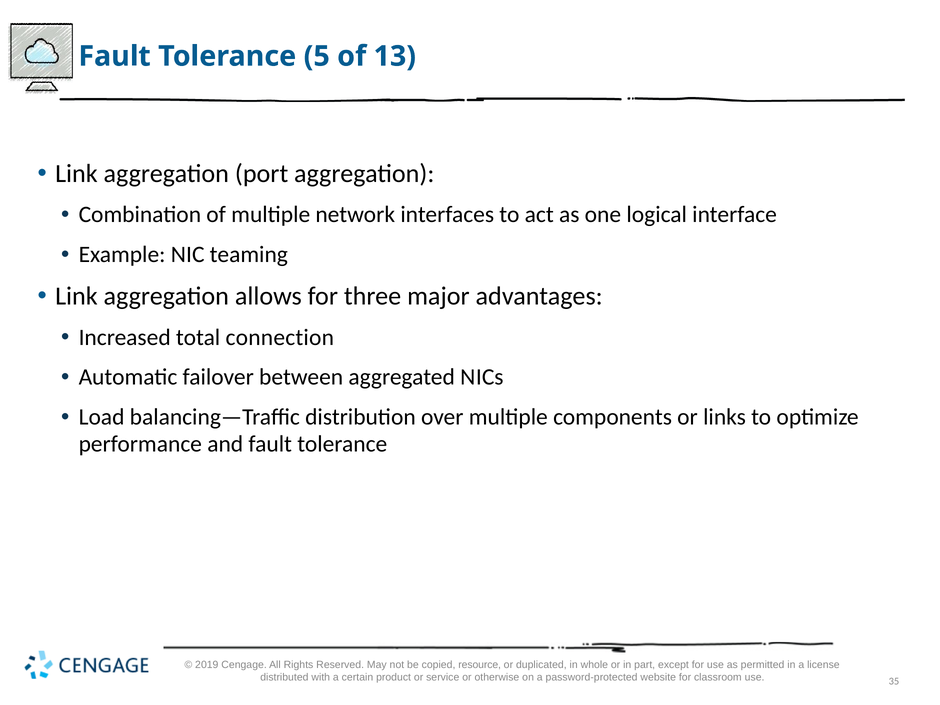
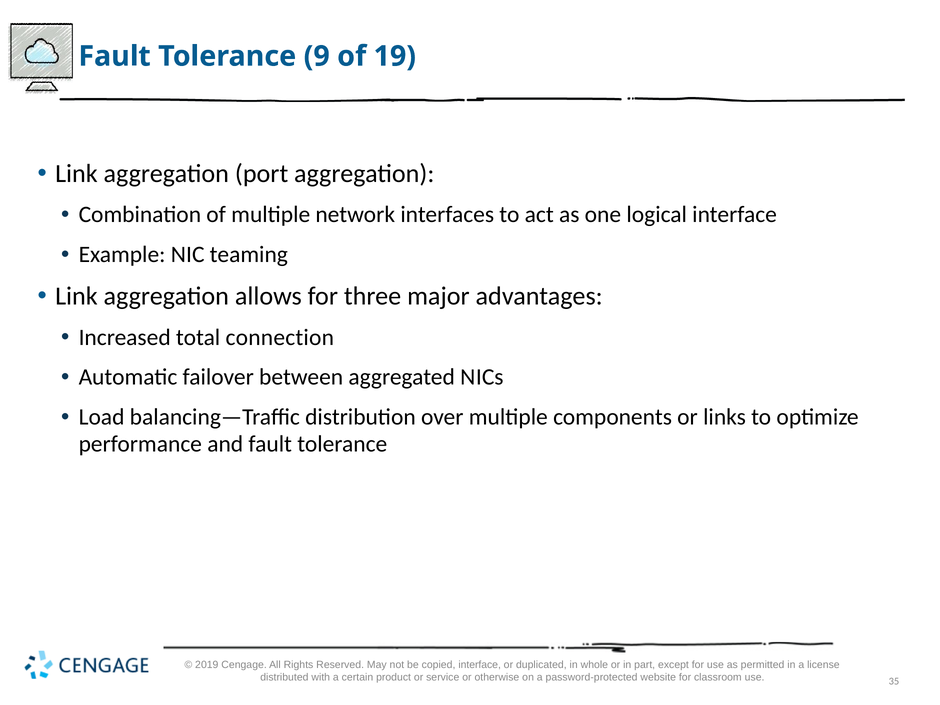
5: 5 -> 9
13: 13 -> 19
copied resource: resource -> interface
